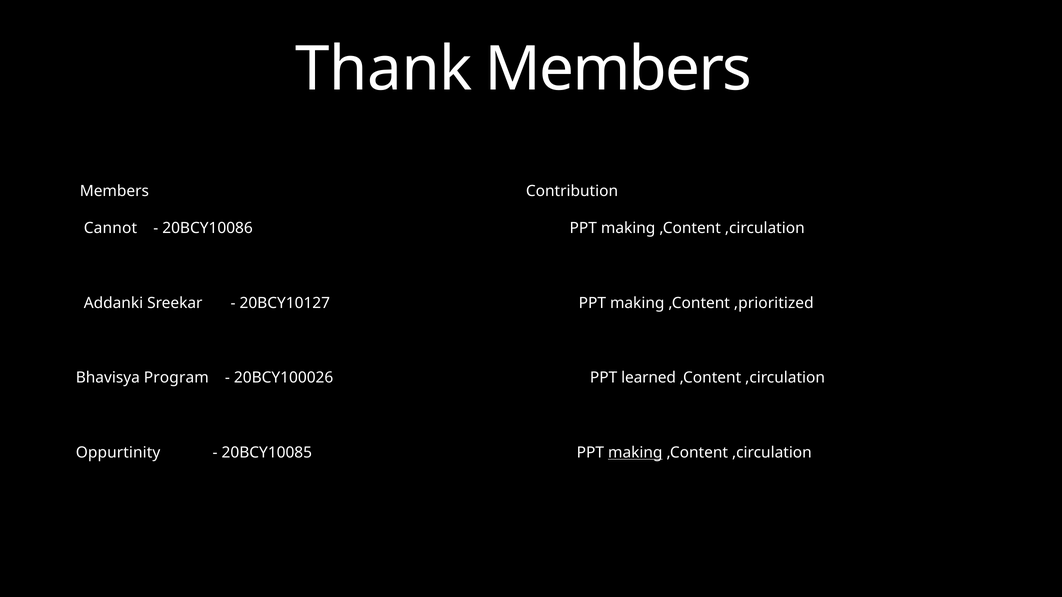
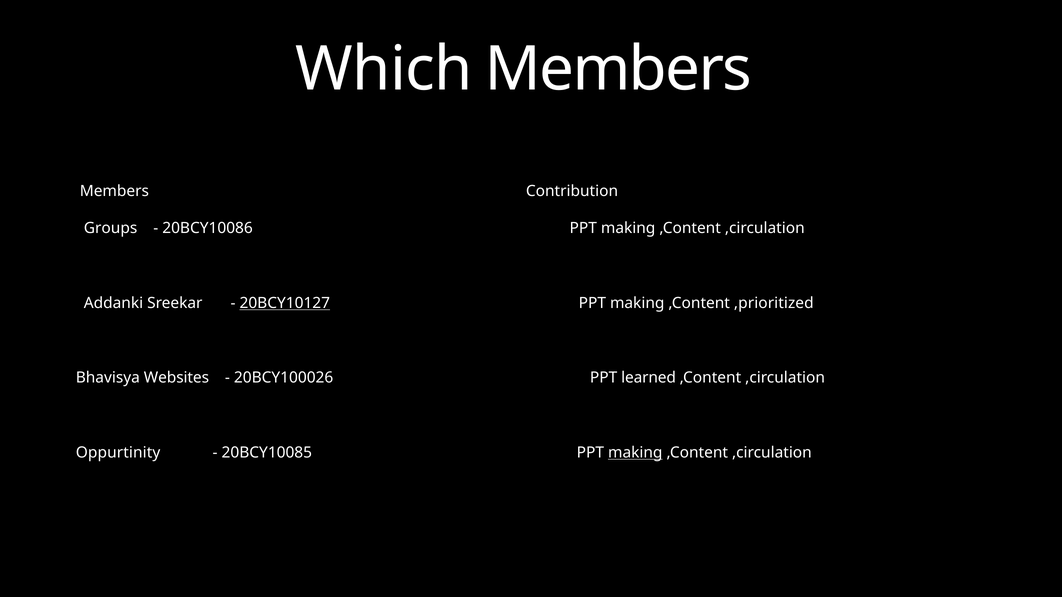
Thank: Thank -> Which
Cannot: Cannot -> Groups
20BCY10127 underline: none -> present
Program: Program -> Websites
